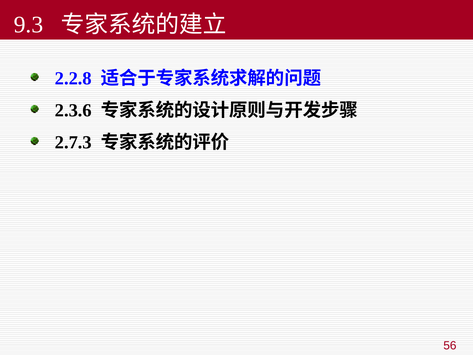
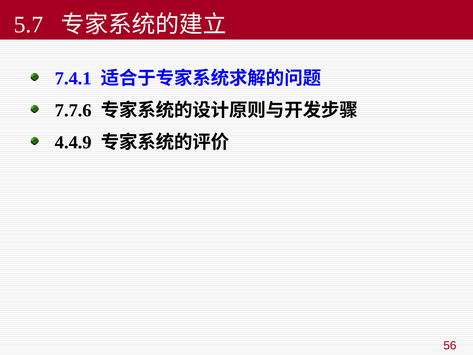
9.3: 9.3 -> 5.7
2.2.8: 2.2.8 -> 7.4.1
2.3.6: 2.3.6 -> 7.7.6
2.7.3: 2.7.3 -> 4.4.9
